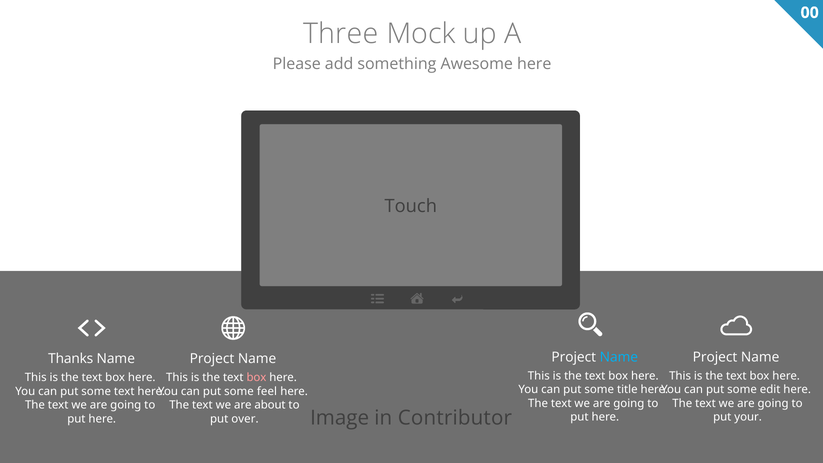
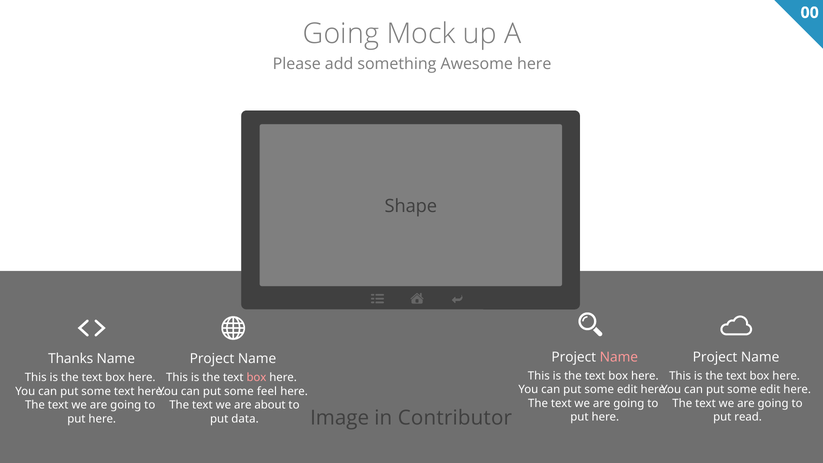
Three at (341, 34): Three -> Going
Touch: Touch -> Shape
Name at (619, 357) colour: light blue -> pink
title at (627, 390): title -> edit
your: your -> read
over: over -> data
